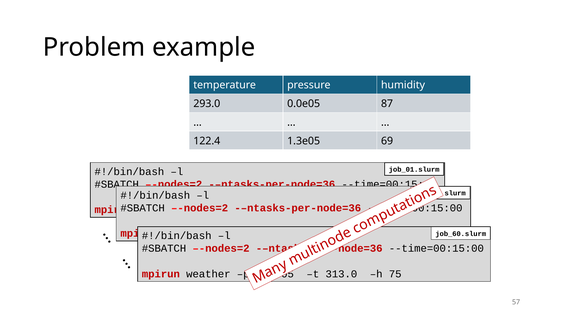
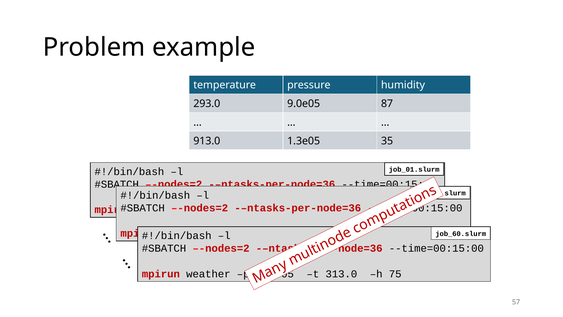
0.0e05: 0.0e05 -> 9.0e05
122.4: 122.4 -> 913.0
69: 69 -> 35
